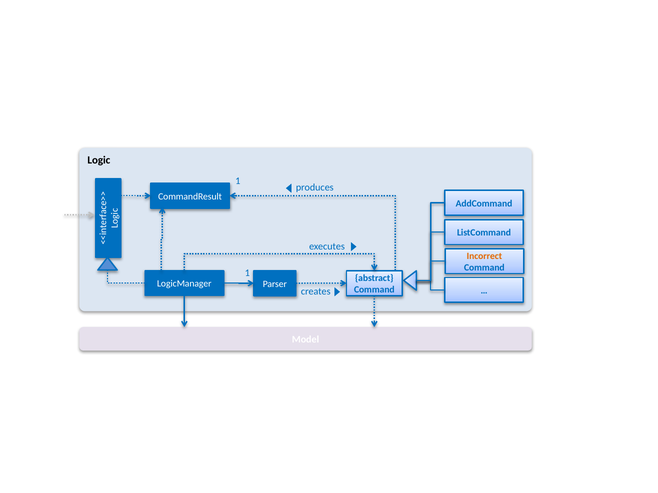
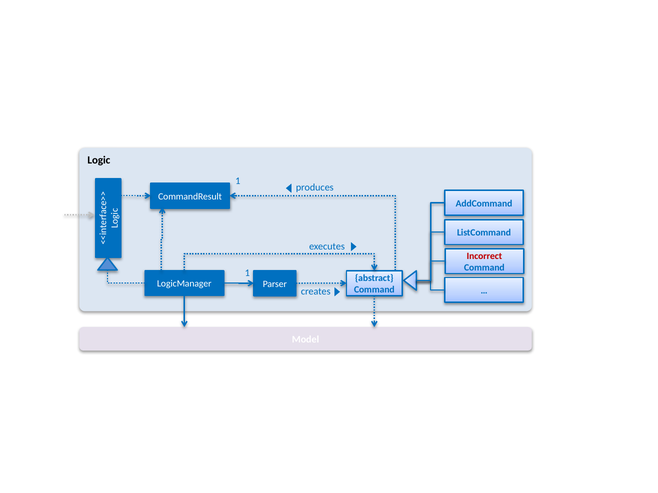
Incorrect colour: orange -> red
